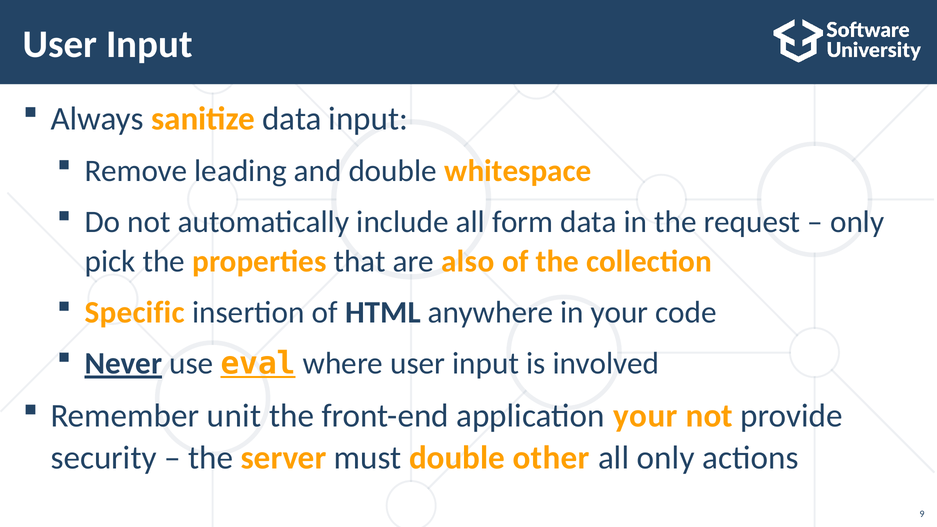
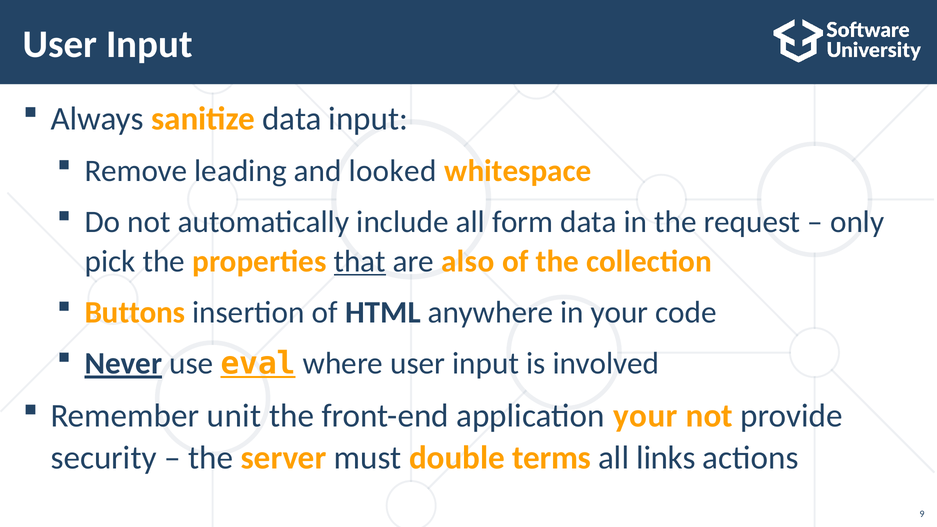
and double: double -> looked
that underline: none -> present
Specific: Specific -> Buttons
other: other -> terms
all only: only -> links
